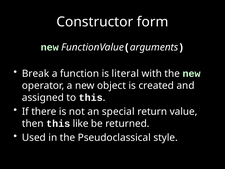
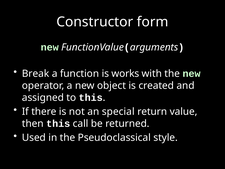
literal: literal -> works
like: like -> call
